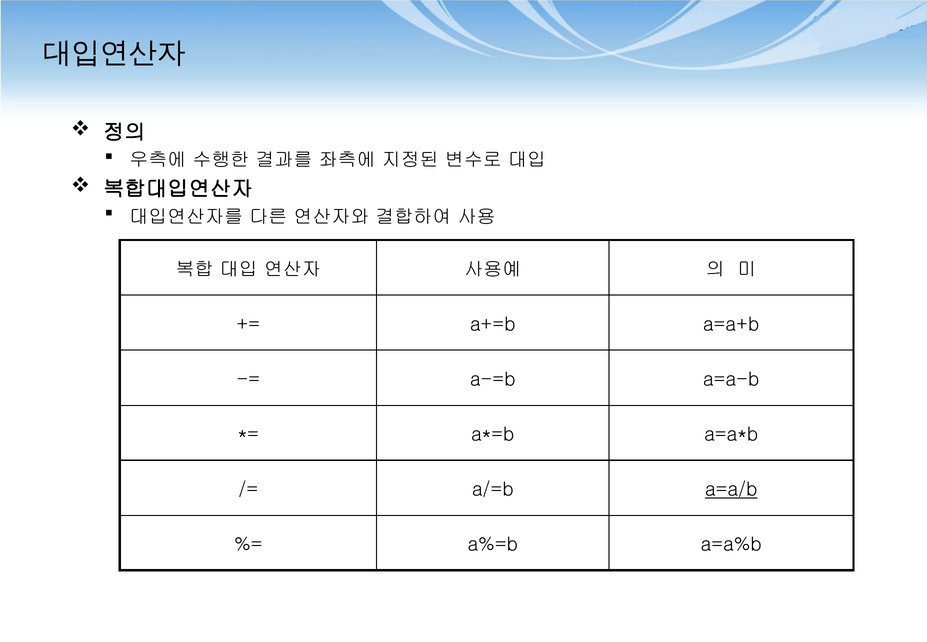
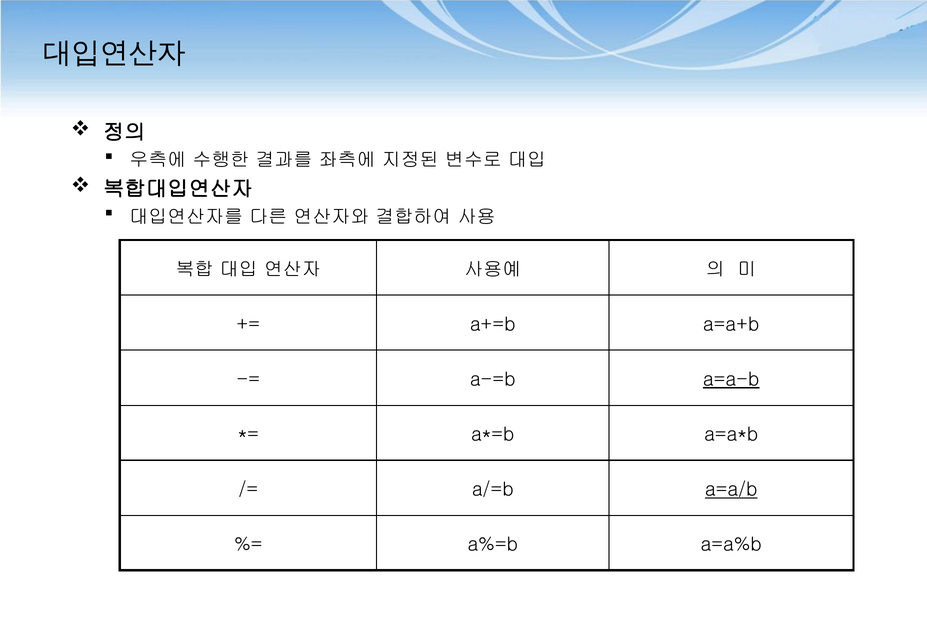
a=a-b underline: none -> present
